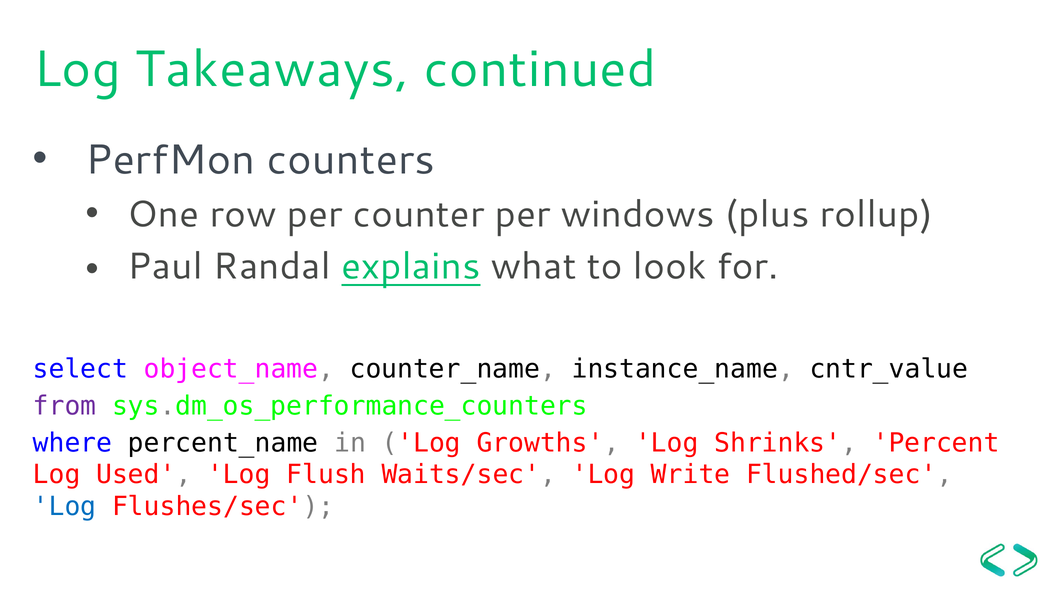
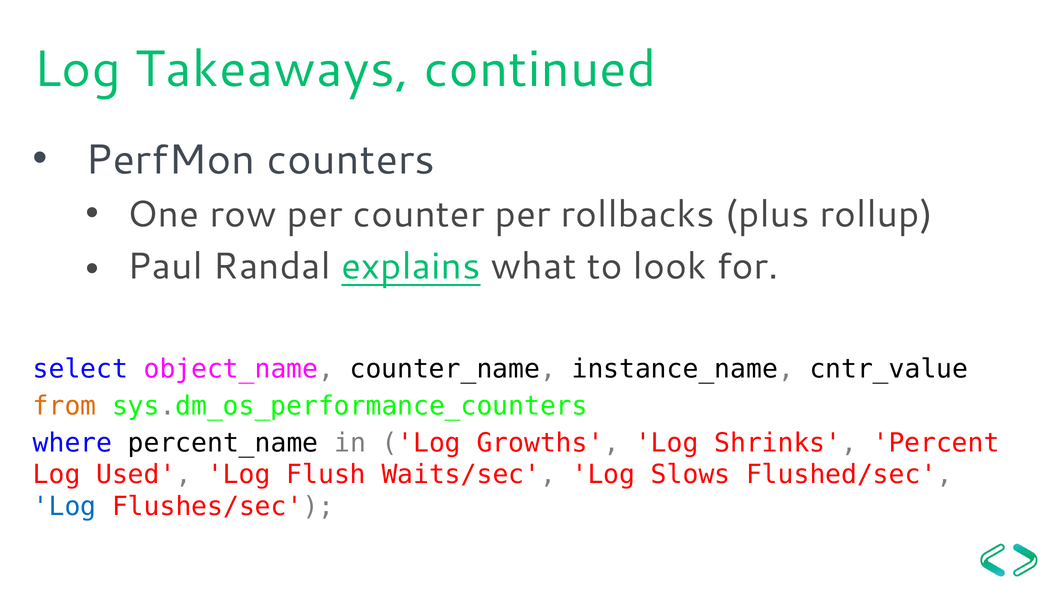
windows: windows -> rollbacks
from colour: purple -> orange
Write: Write -> Slows
